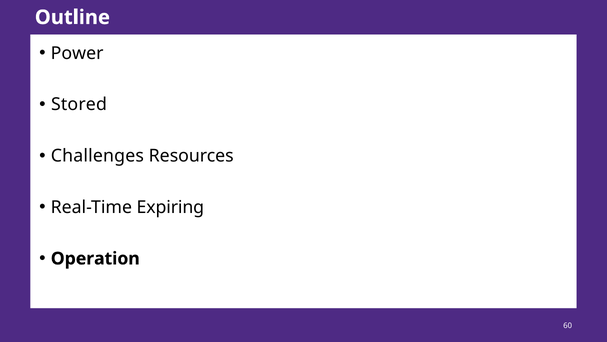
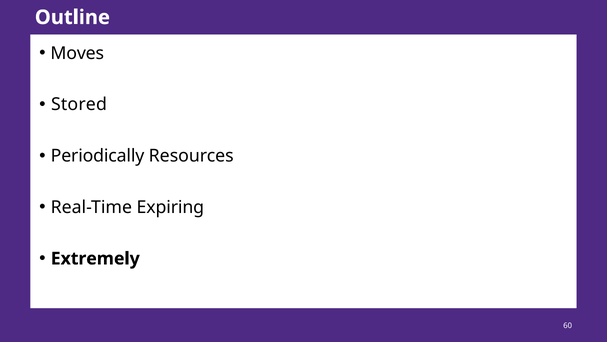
Power: Power -> Moves
Challenges: Challenges -> Periodically
Operation: Operation -> Extremely
